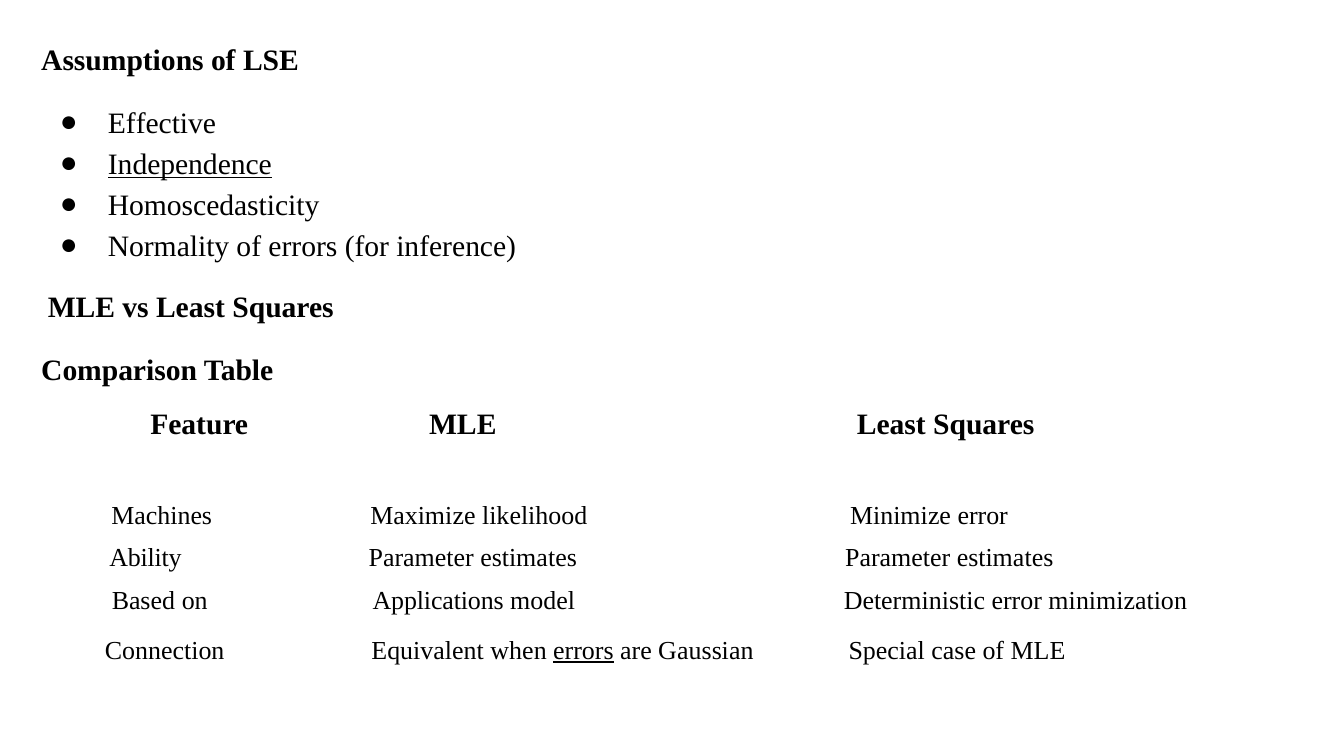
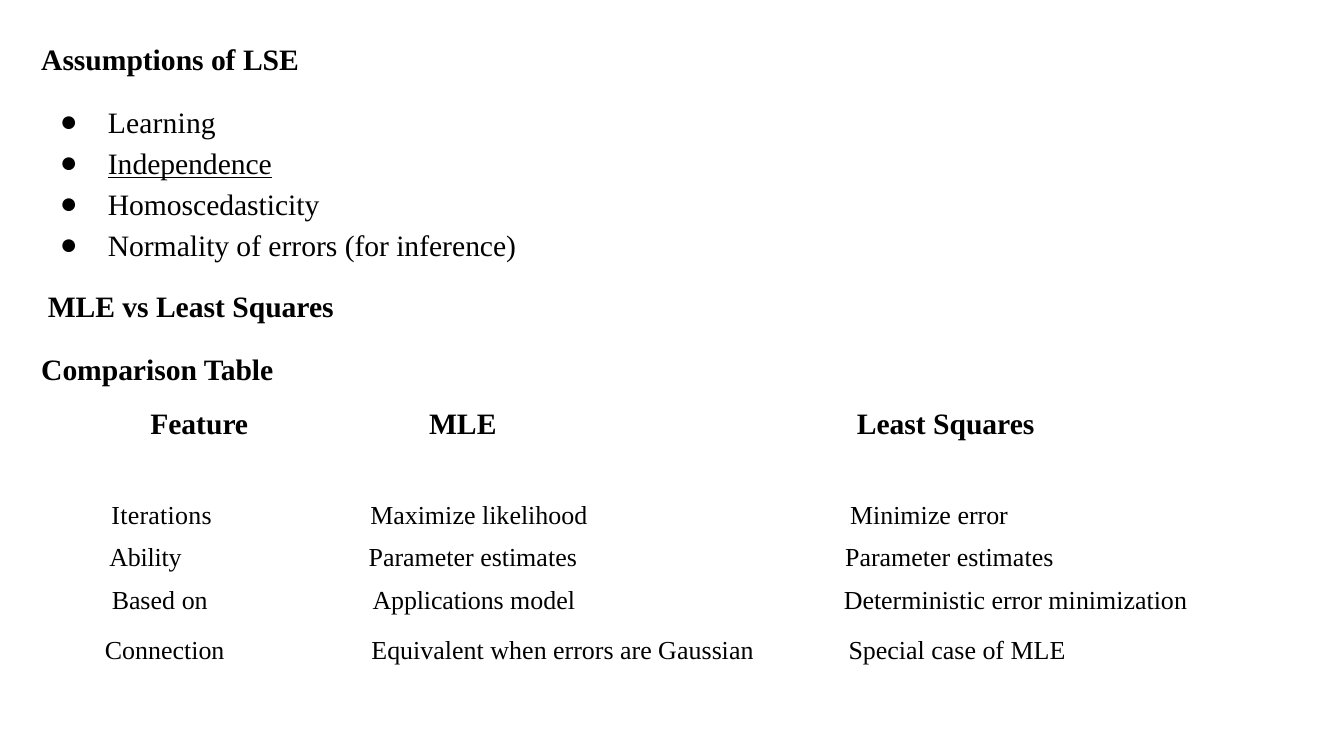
Effective: Effective -> Learning
Machines: Machines -> Iterations
errors at (583, 651) underline: present -> none
